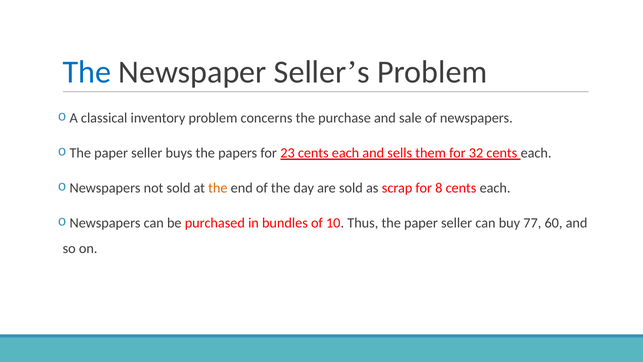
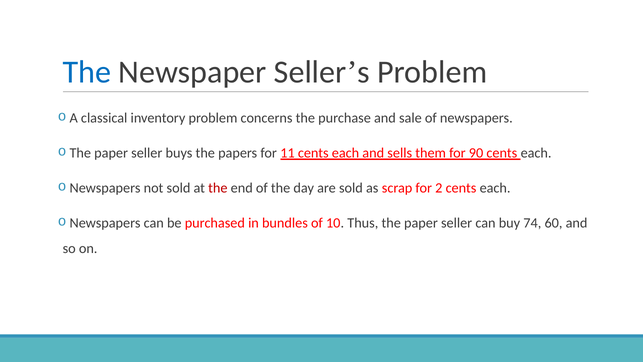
23: 23 -> 11
32: 32 -> 90
the at (218, 188) colour: orange -> red
8: 8 -> 2
77: 77 -> 74
